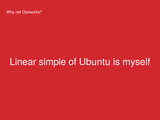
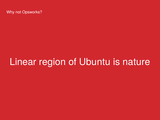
simple: simple -> region
myself: myself -> nature
